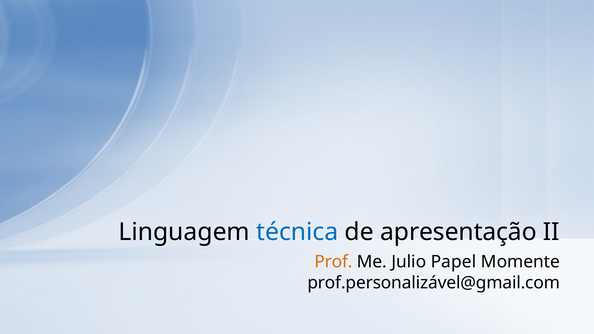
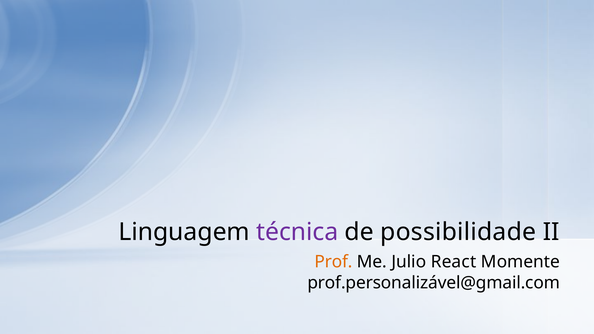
técnica colour: blue -> purple
apresentação: apresentação -> possibilidade
Papel: Papel -> React
